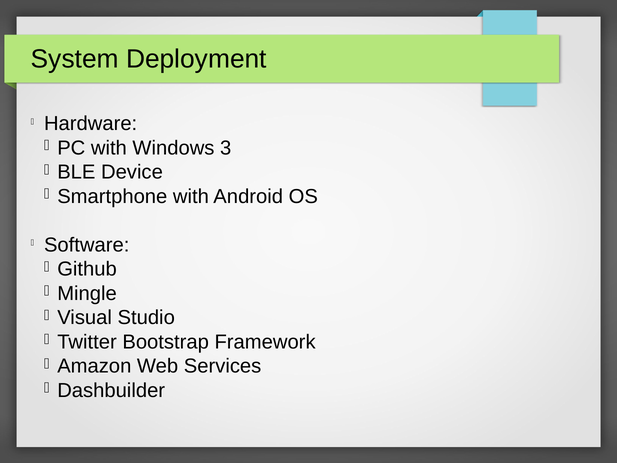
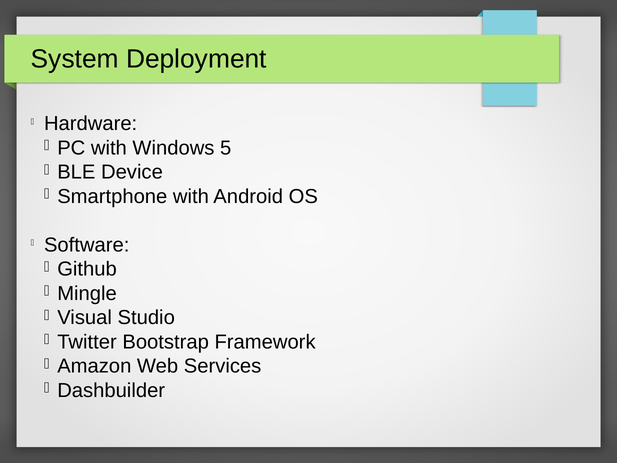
3: 3 -> 5
